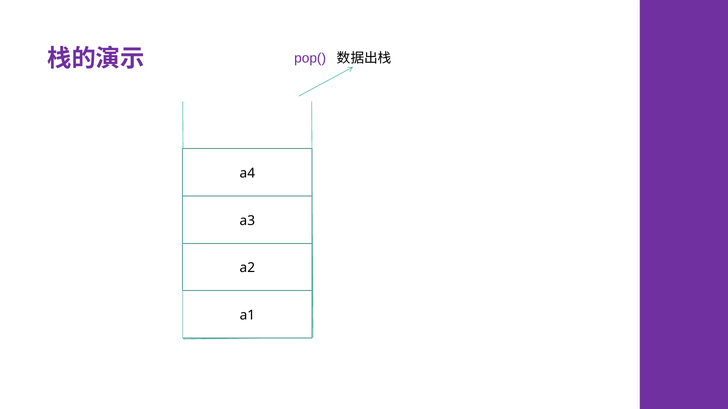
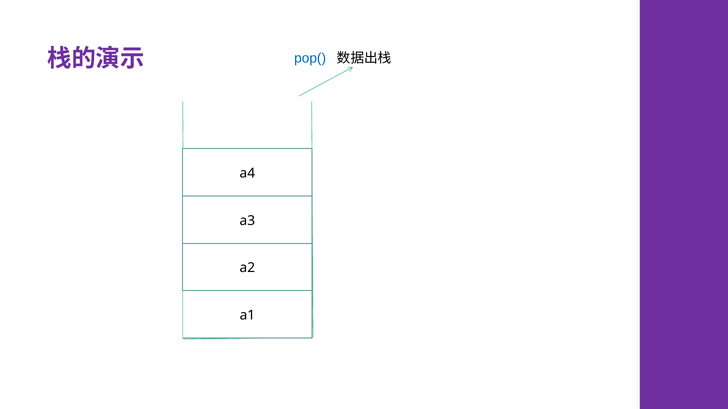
pop( colour: purple -> blue
